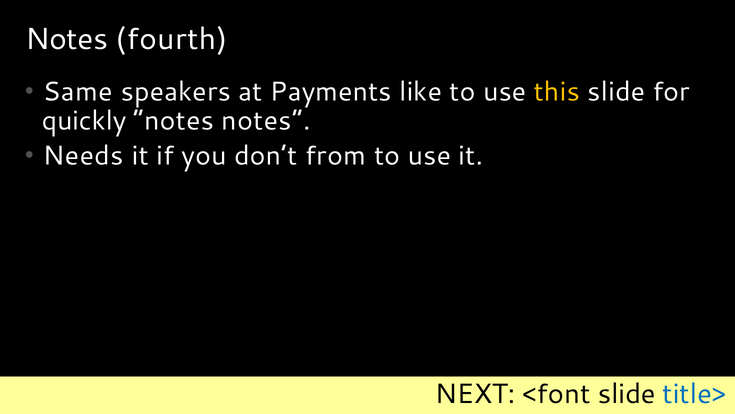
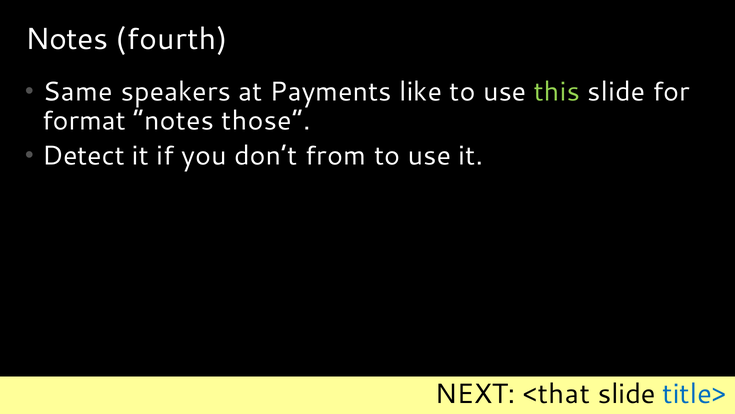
this colour: yellow -> light green
quickly: quickly -> format
notes notes: notes -> those
Needs: Needs -> Detect
<font: <font -> <that
